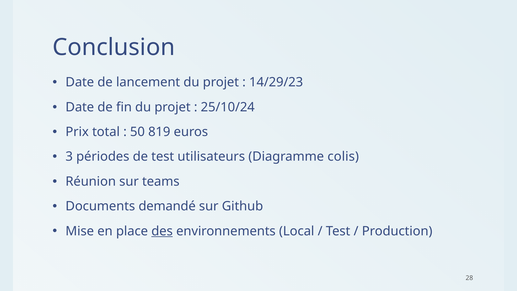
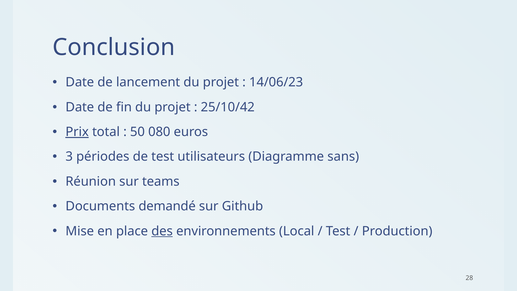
14/29/23: 14/29/23 -> 14/06/23
25/10/24: 25/10/24 -> 25/10/42
Prix underline: none -> present
819: 819 -> 080
colis: colis -> sans
